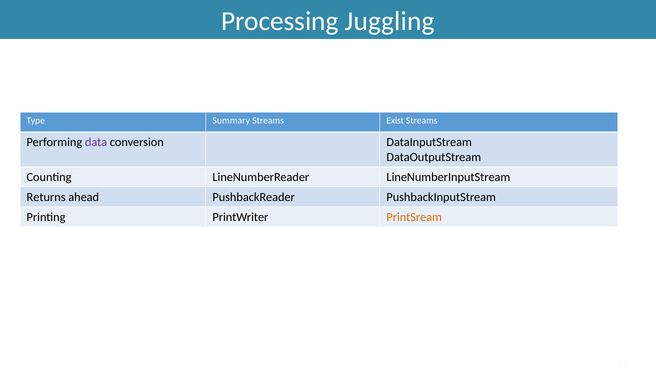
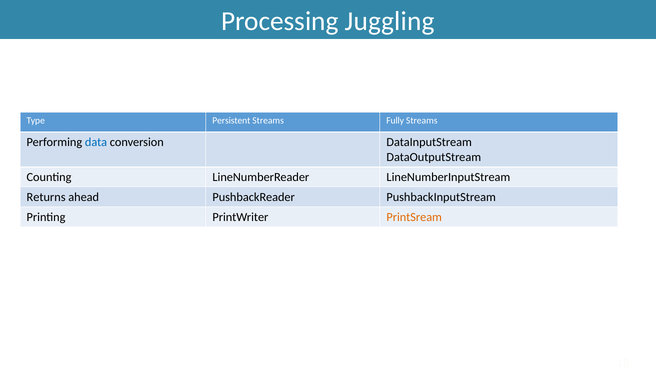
Summary: Summary -> Persistent
Exist: Exist -> Fully
data colour: purple -> blue
